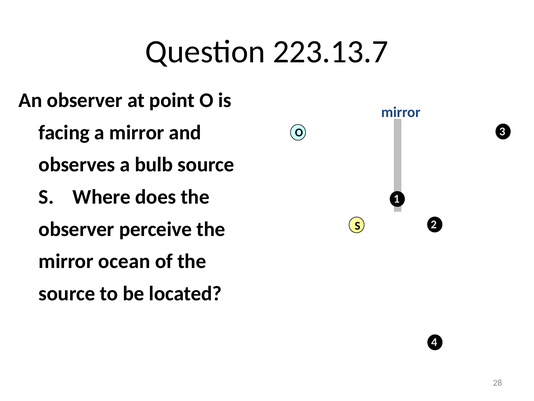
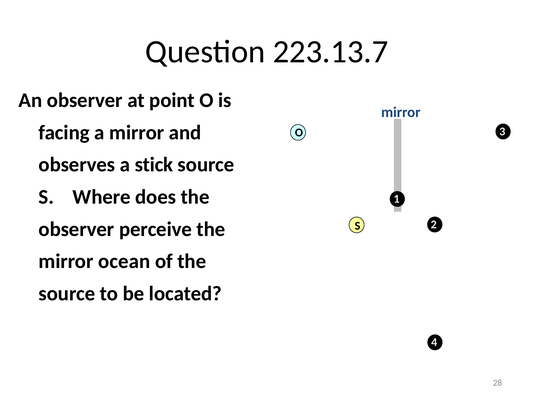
bulb: bulb -> stick
